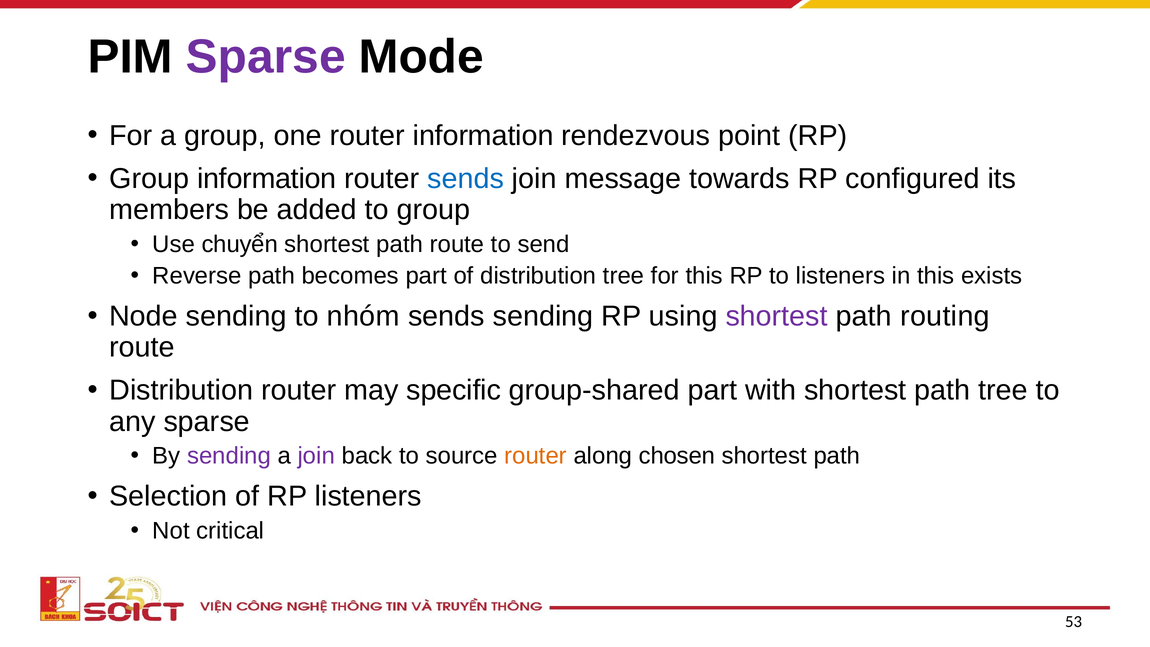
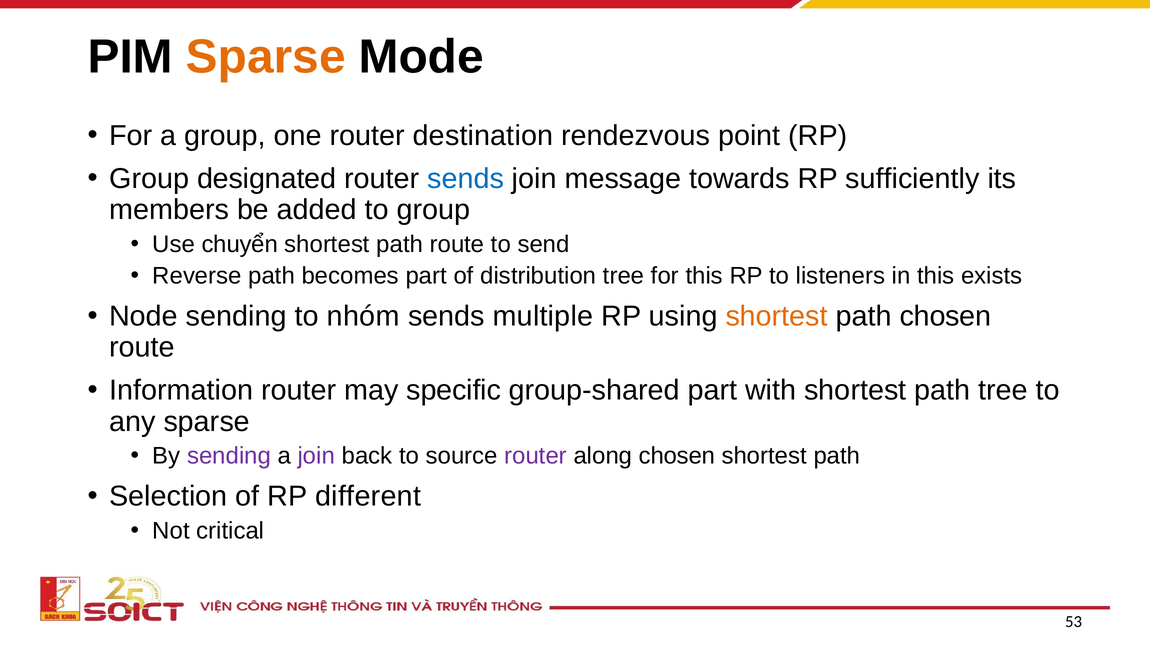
Sparse at (266, 57) colour: purple -> orange
router information: information -> destination
Group information: information -> designated
configured: configured -> sufficiently
sends sending: sending -> multiple
shortest at (777, 316) colour: purple -> orange
path routing: routing -> chosen
Distribution at (181, 391): Distribution -> Information
router at (536, 456) colour: orange -> purple
RP listeners: listeners -> different
